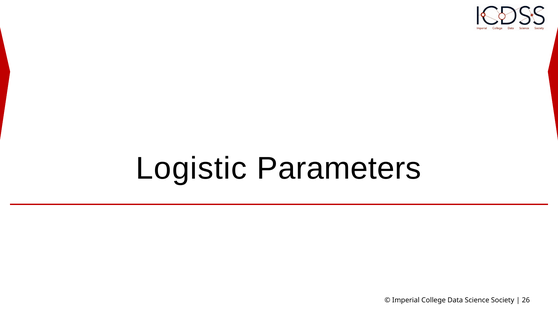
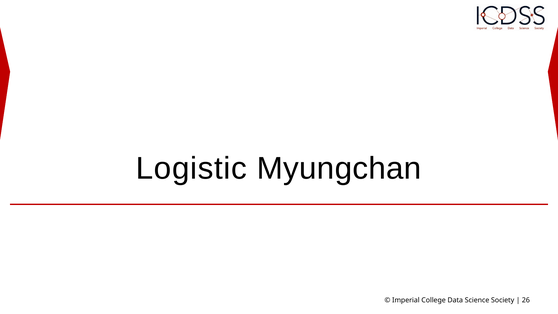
Parameters: Parameters -> Myungchan
